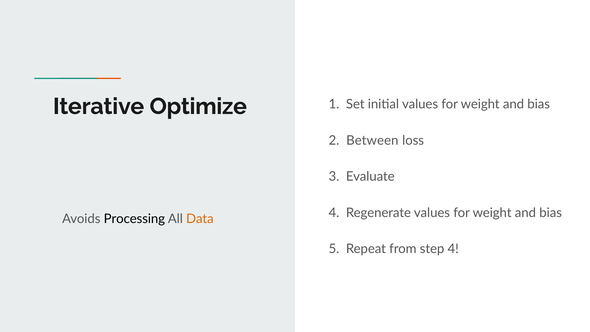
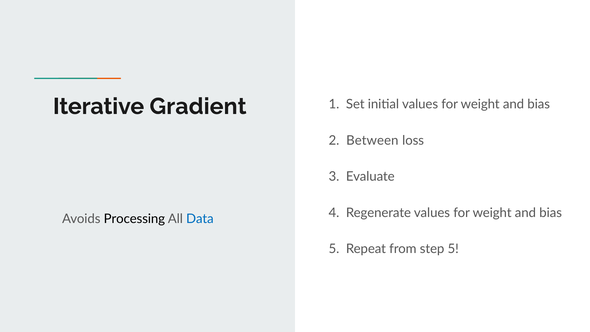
Optimize: Optimize -> Gradient
Data colour: orange -> blue
step 4: 4 -> 5
